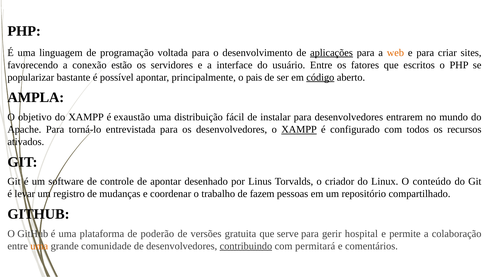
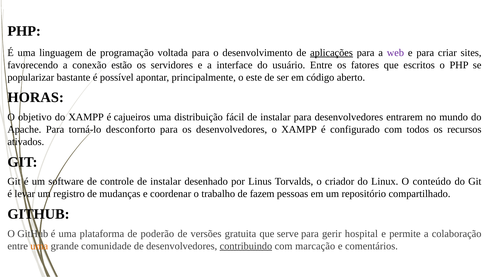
web colour: orange -> purple
pais: pais -> este
código underline: present -> none
AMPLA: AMPLA -> HORAS
exaustão: exaustão -> cajueiros
entrevistada: entrevistada -> desconforto
XAMPP at (299, 129) underline: present -> none
controle de apontar: apontar -> instalar
permitará: permitará -> marcação
